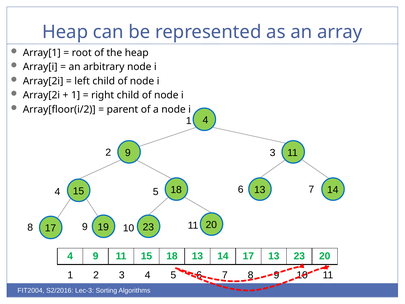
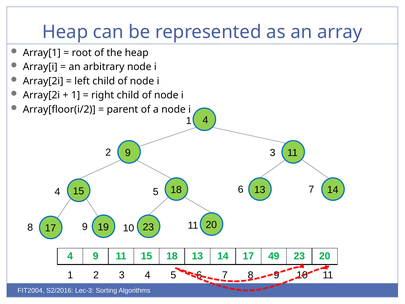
14 17 13: 13 -> 49
